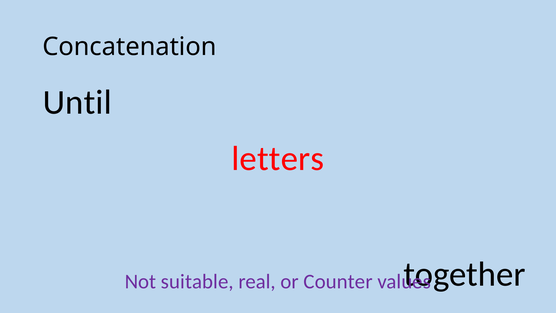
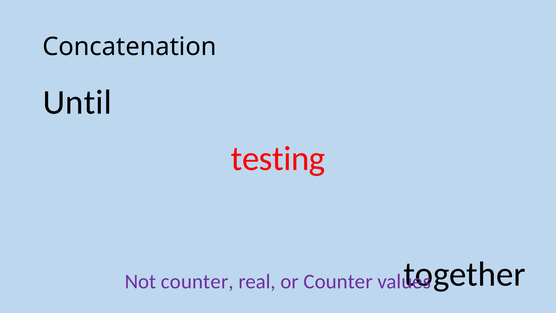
letters: letters -> testing
Not suitable: suitable -> counter
